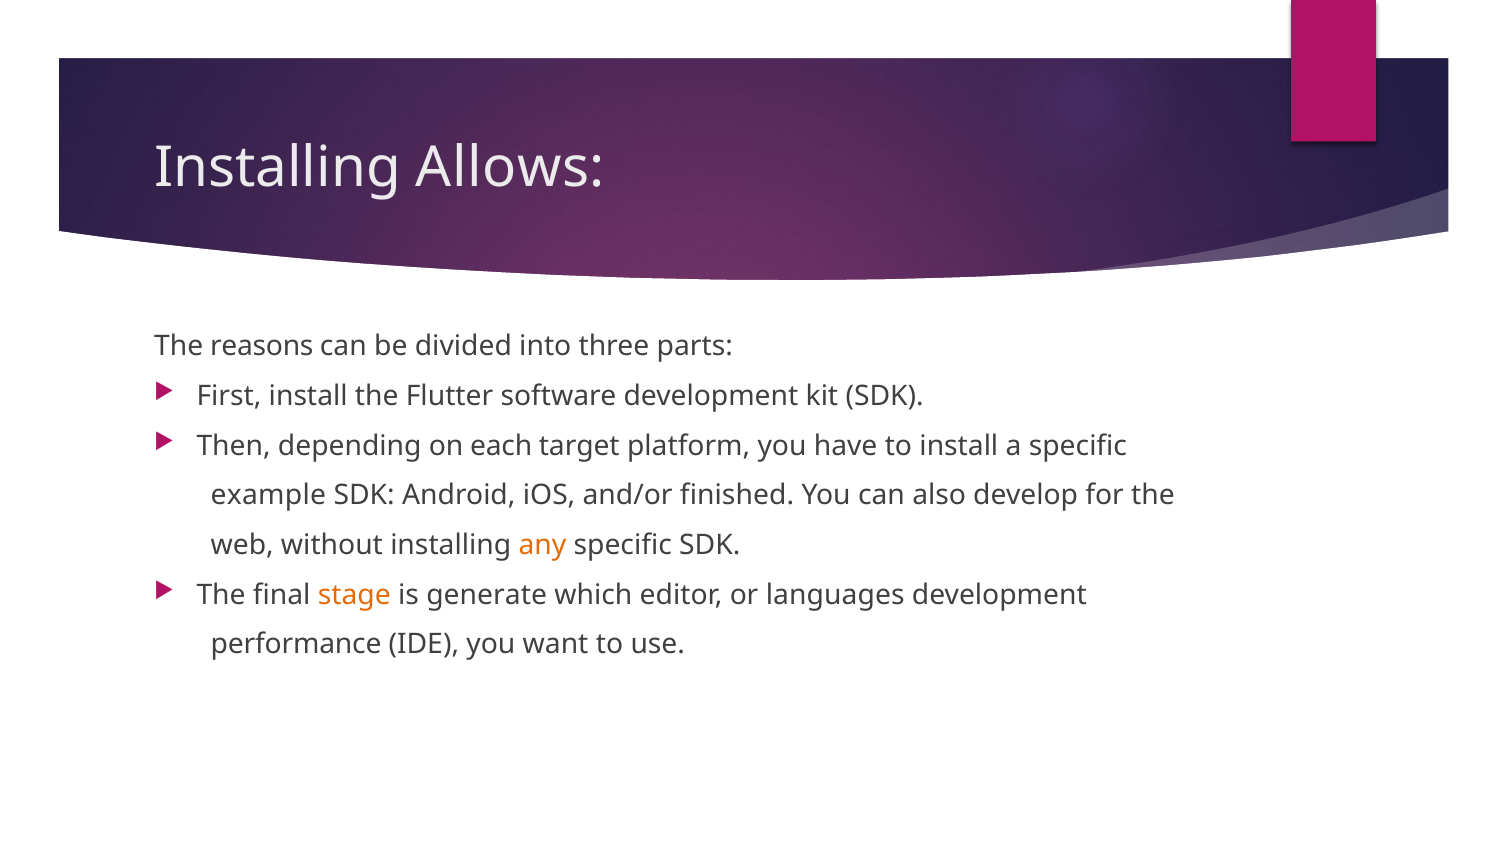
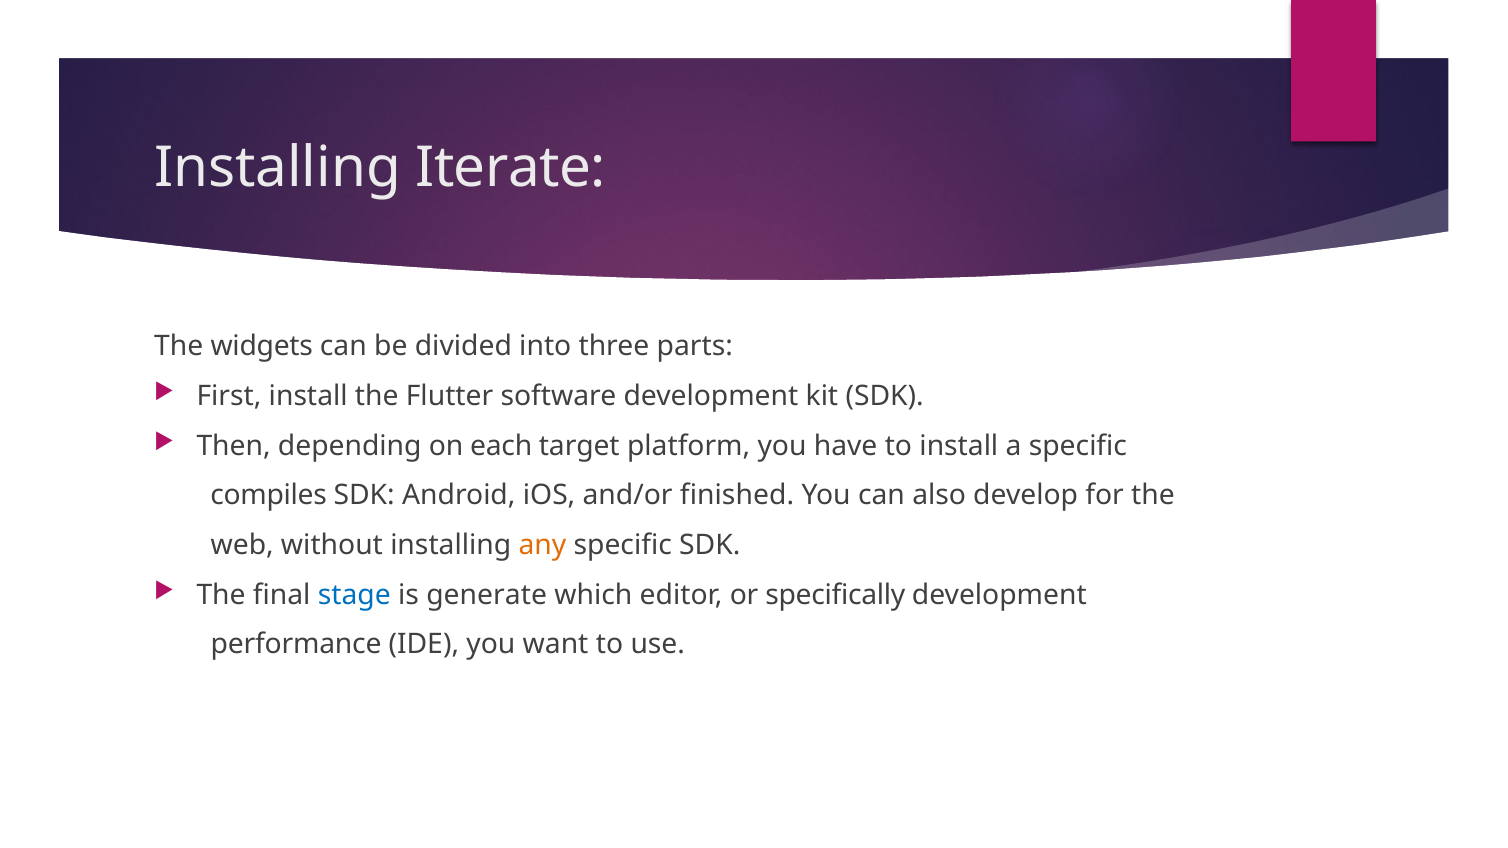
Allows: Allows -> Iterate
reasons: reasons -> widgets
example: example -> compiles
stage colour: orange -> blue
languages: languages -> specifically
